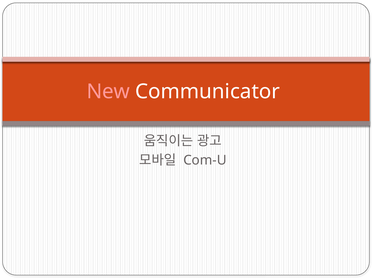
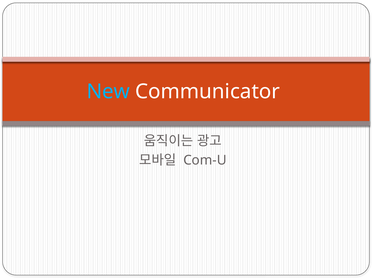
New colour: pink -> light blue
